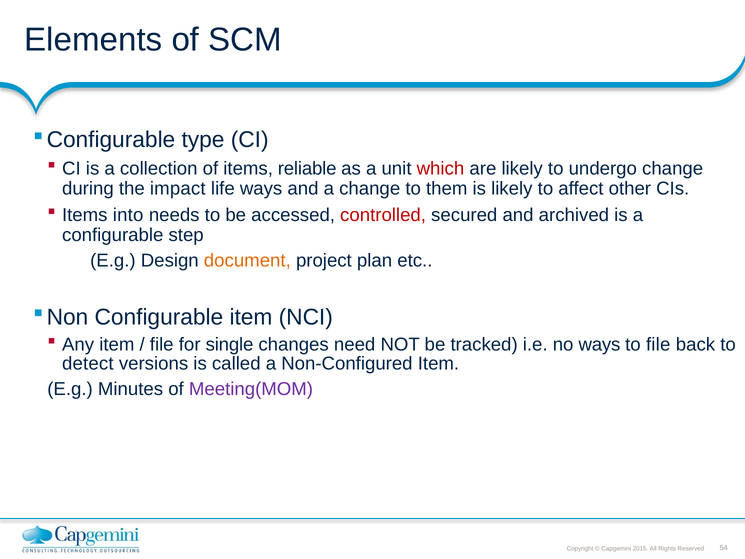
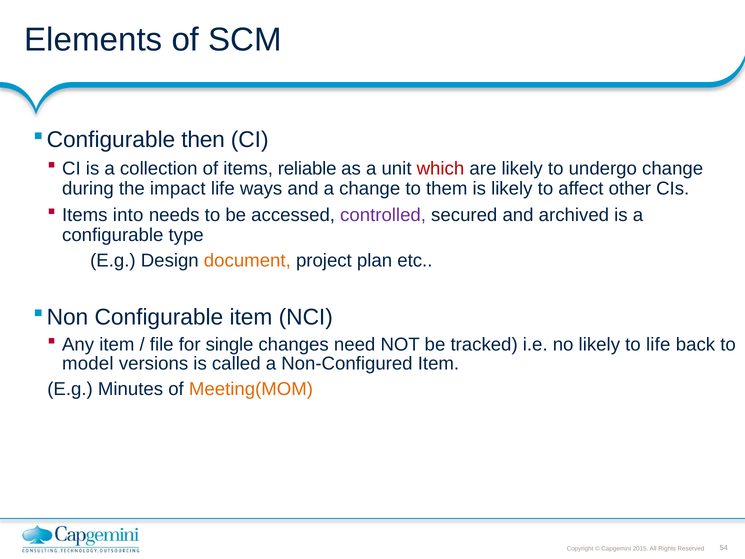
type: type -> then
controlled colour: red -> purple
step: step -> type
no ways: ways -> likely
to file: file -> life
detect: detect -> model
Meeting(MOM colour: purple -> orange
